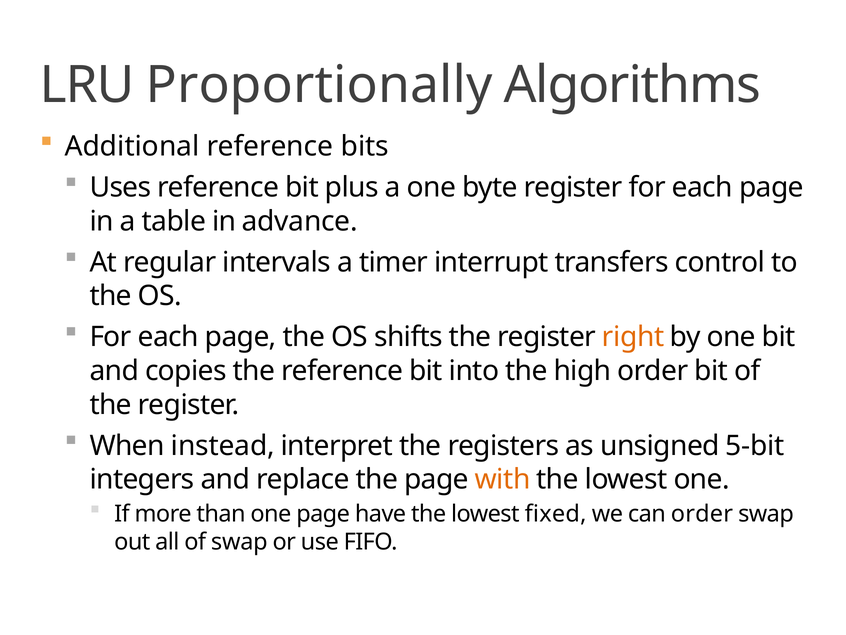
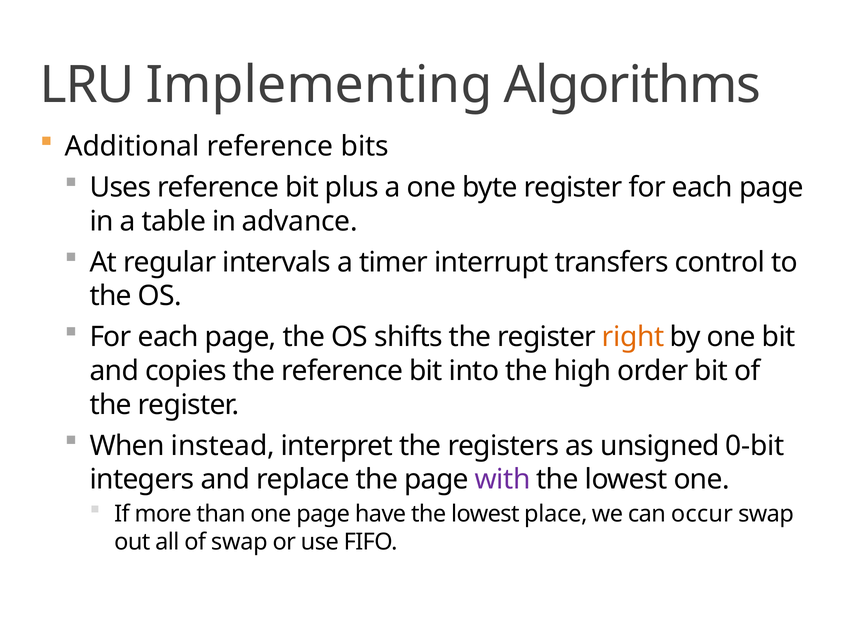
Proportionally: Proportionally -> Implementing
5-bit: 5-bit -> 0-bit
with colour: orange -> purple
fixed: fixed -> place
can order: order -> occur
